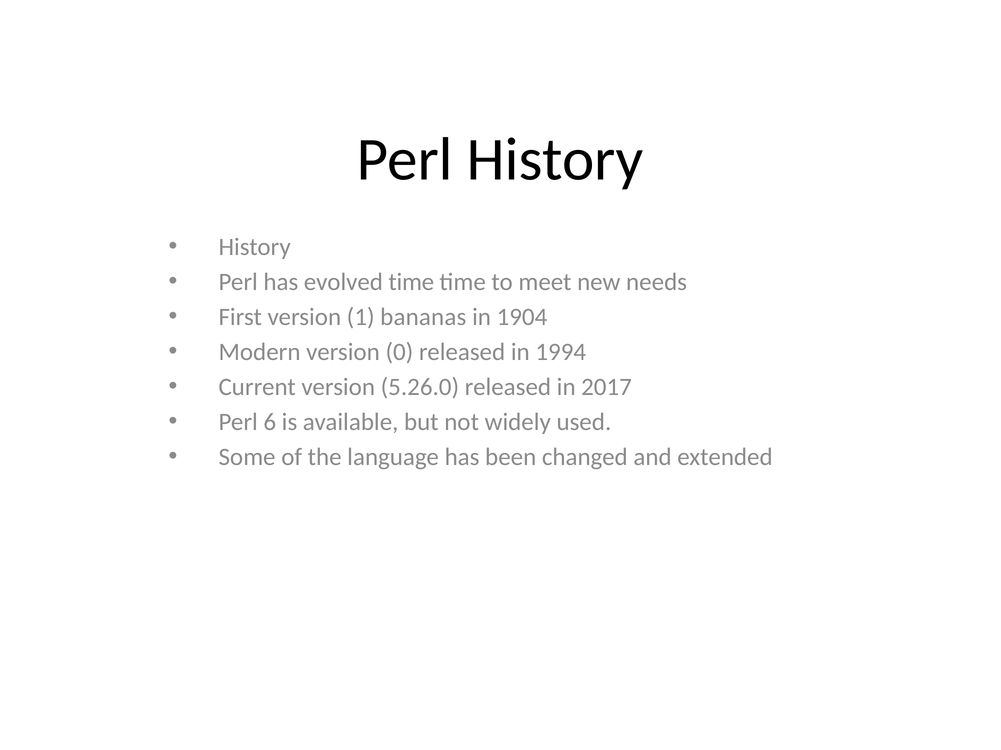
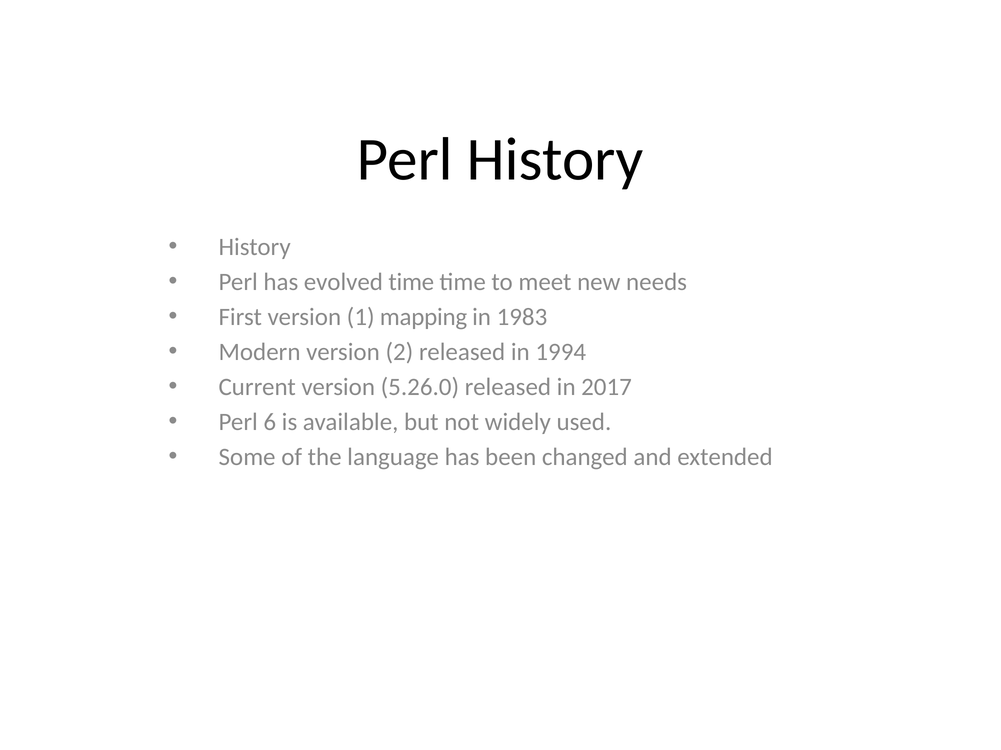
bananas: bananas -> mapping
1904: 1904 -> 1983
0: 0 -> 2
